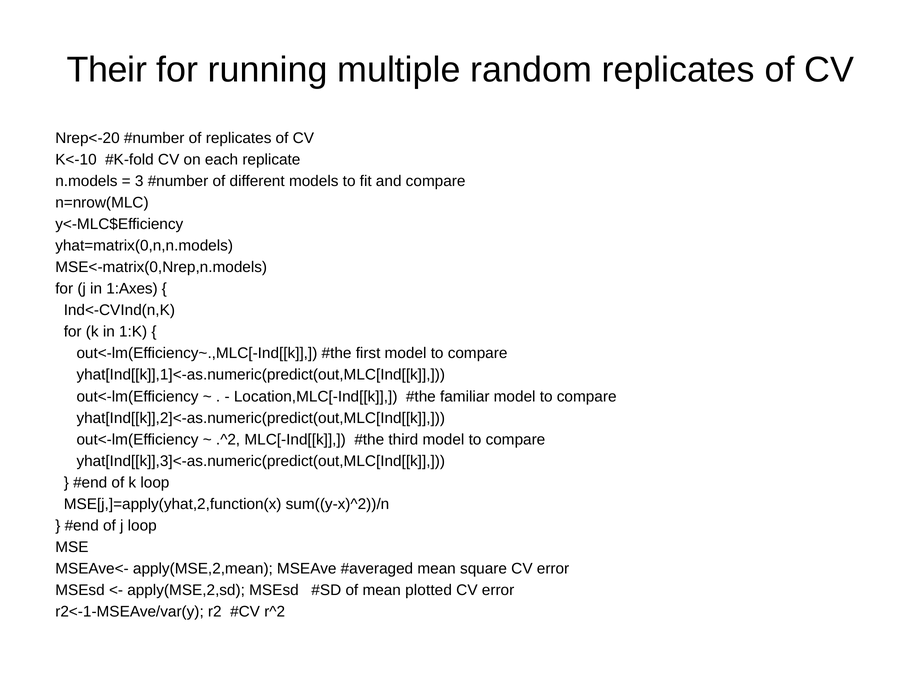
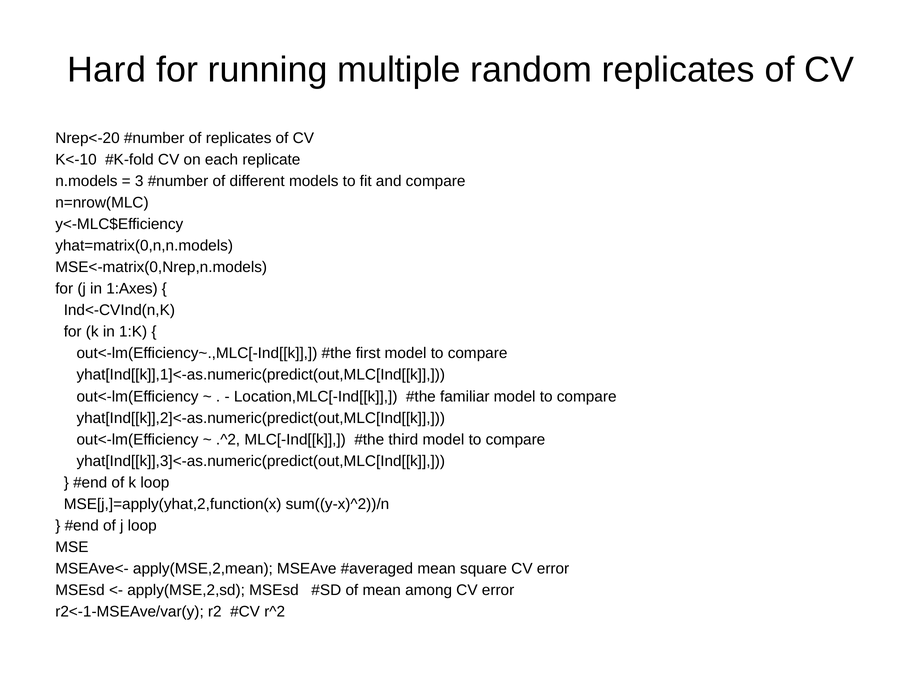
Their: Their -> Hard
plotted: plotted -> among
